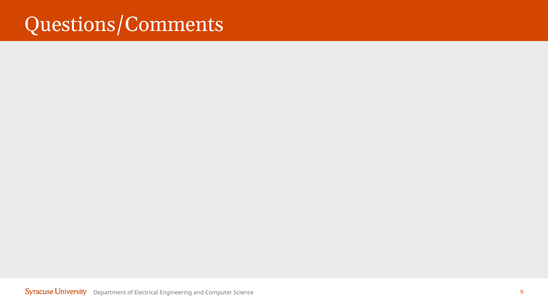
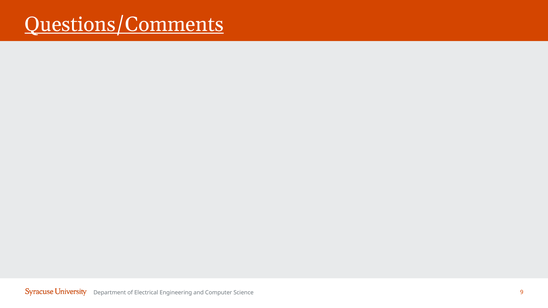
Questions/Comments underline: none -> present
